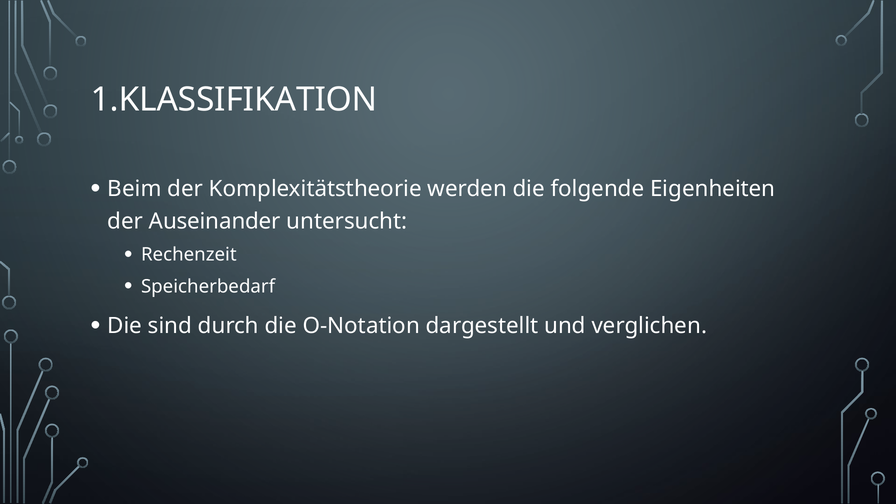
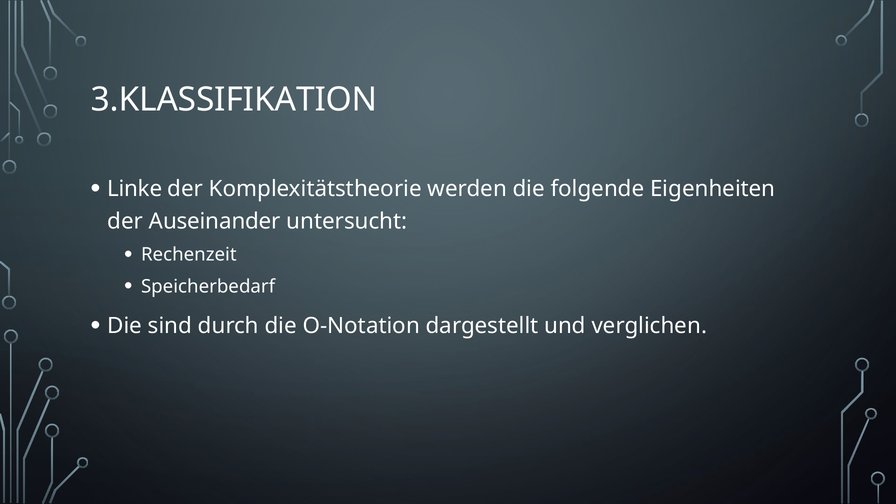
1.KLASSIFIKATION: 1.KLASSIFIKATION -> 3.KLASSIFIKATION
Beim: Beim -> Linke
